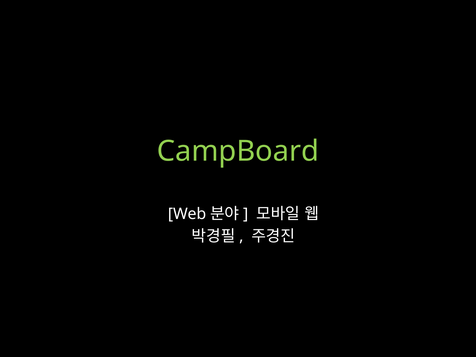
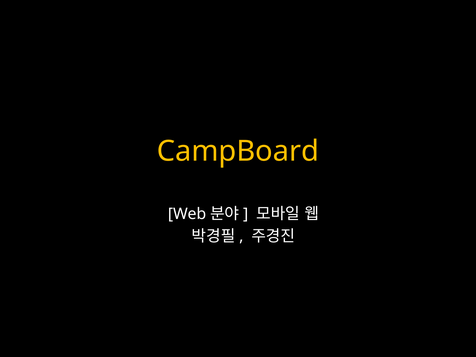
CampBoard colour: light green -> yellow
